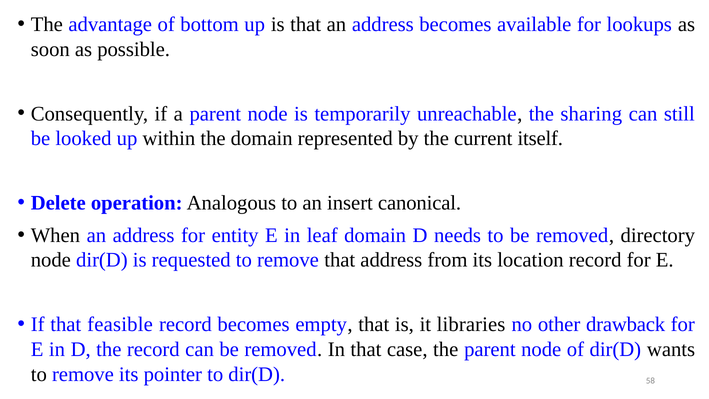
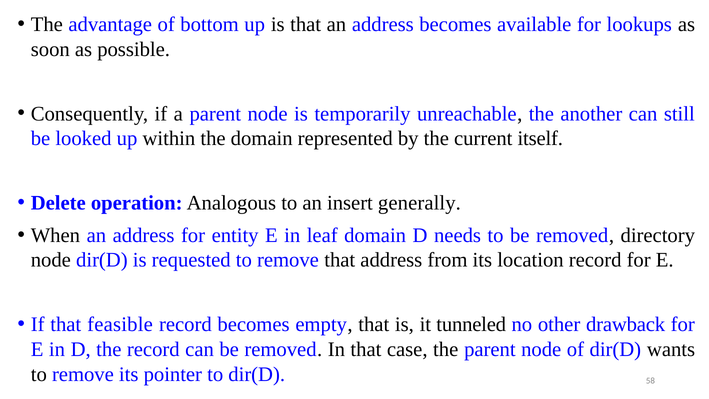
sharing: sharing -> another
canonical: canonical -> generally
libraries: libraries -> tunneled
